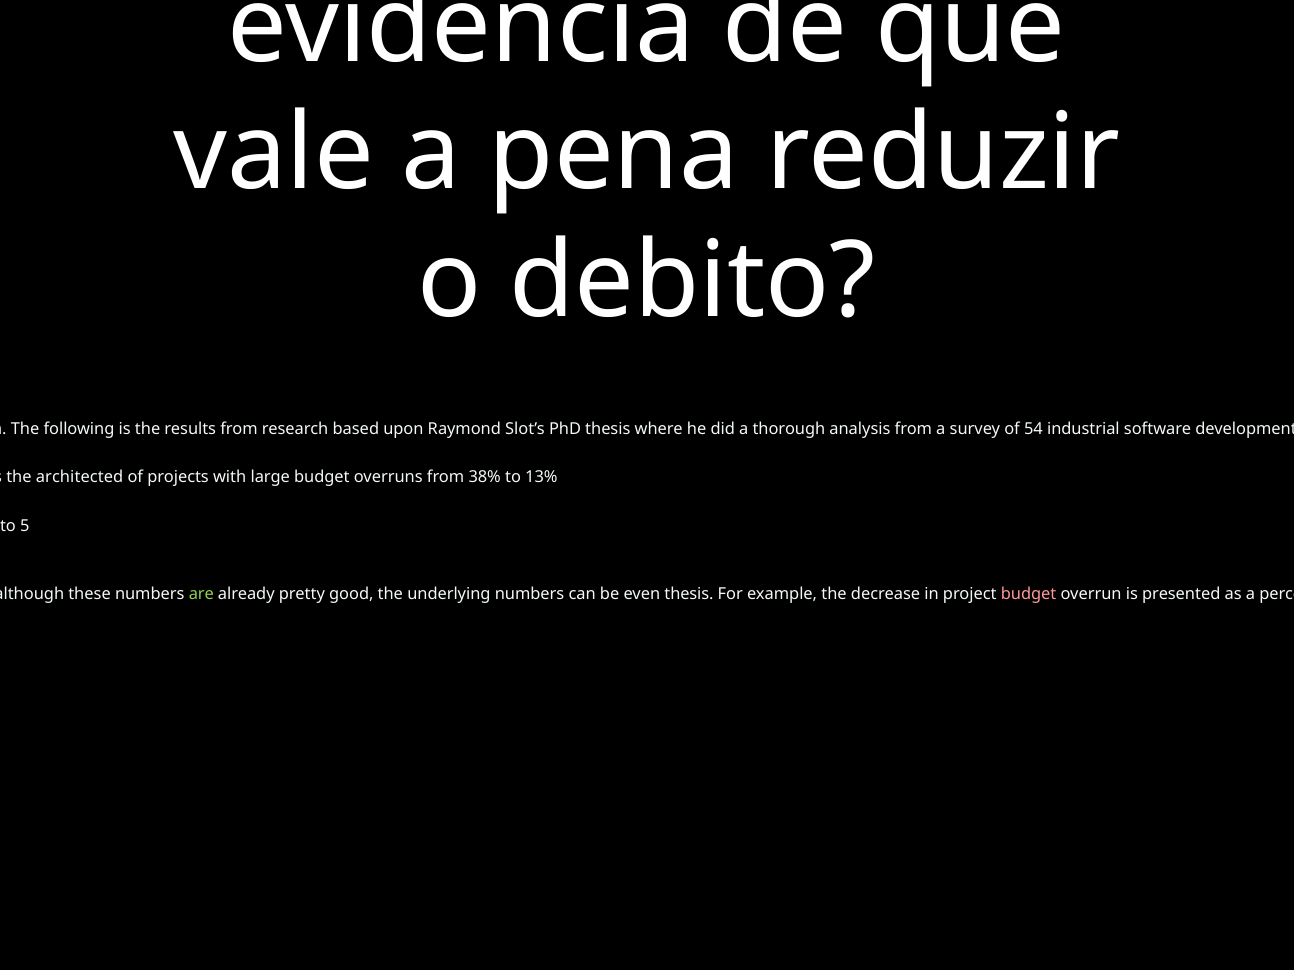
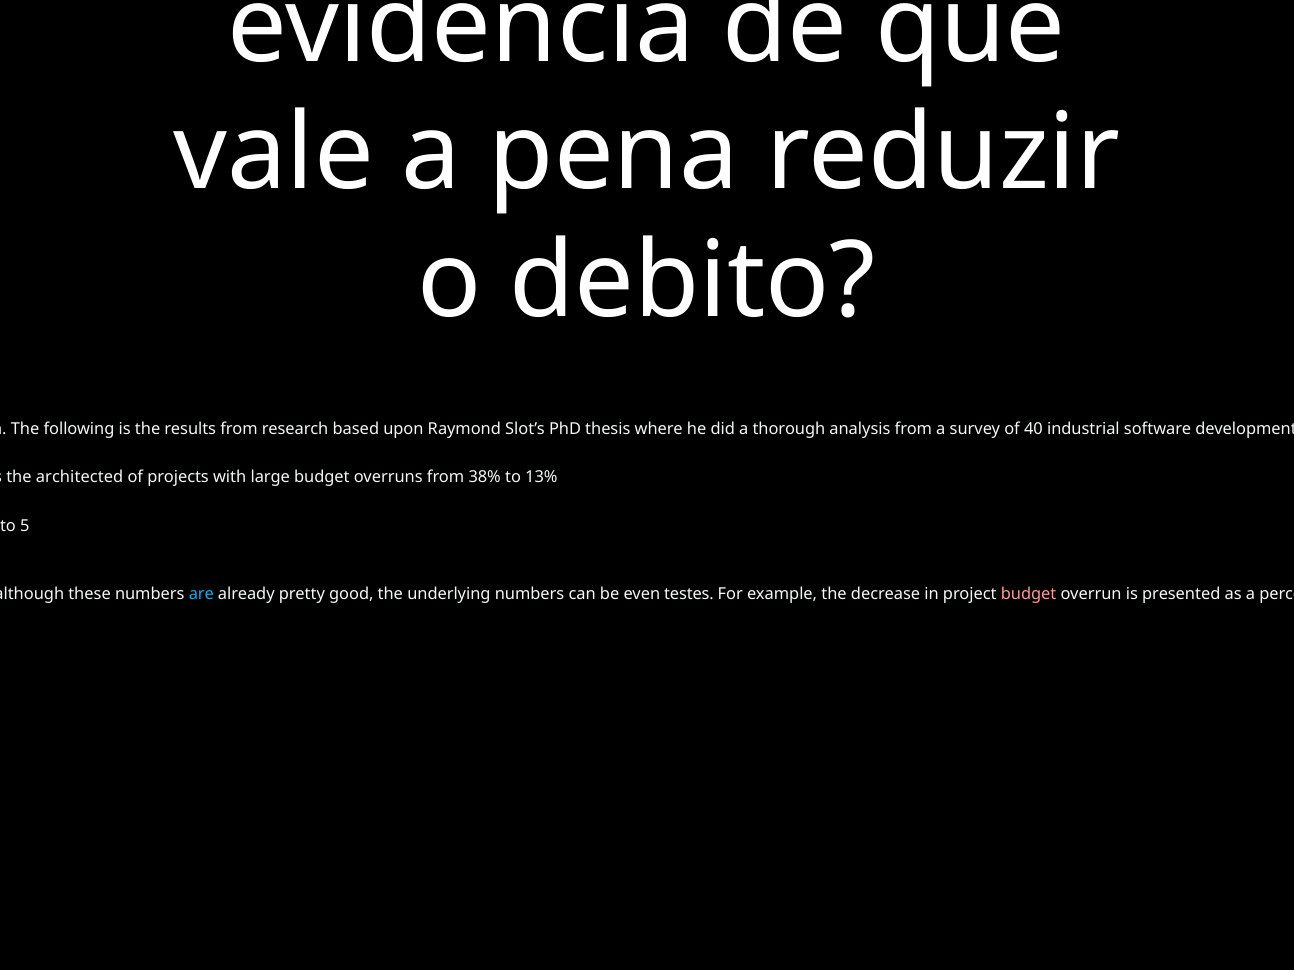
54: 54 -> 40
are colour: light green -> light blue
even thesis: thesis -> testes
